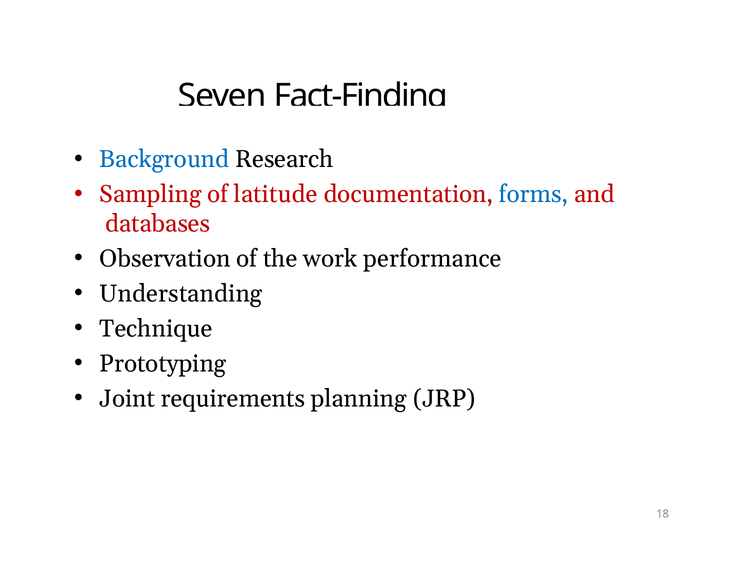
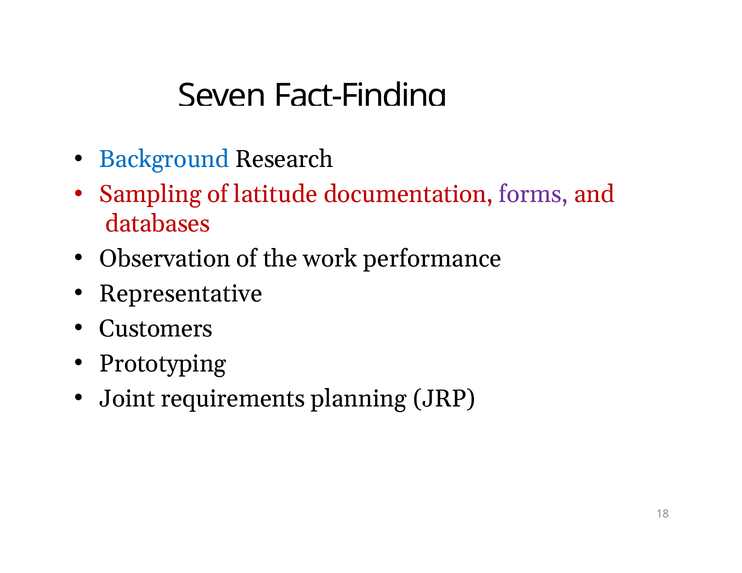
forms colour: blue -> purple
Understanding: Understanding -> Representative
Technique: Technique -> Customers
